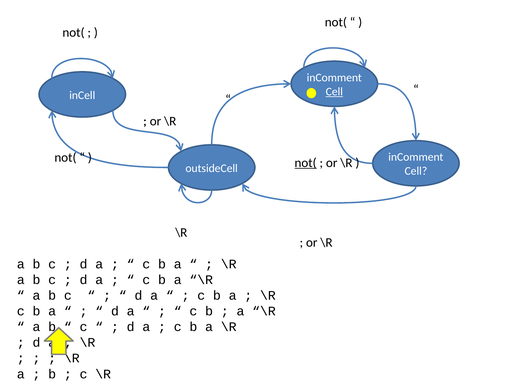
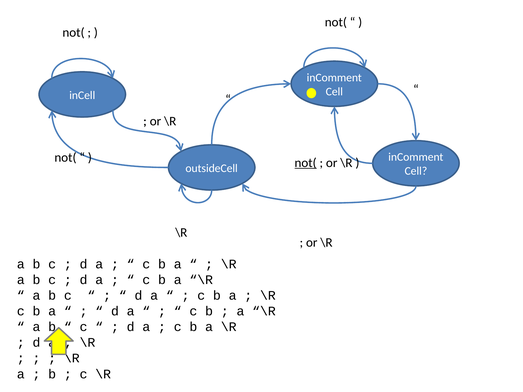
Cell at (334, 92) underline: present -> none
